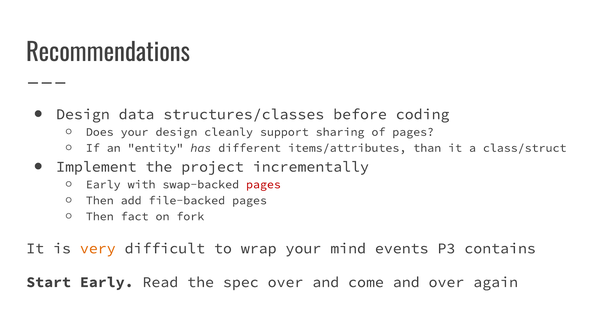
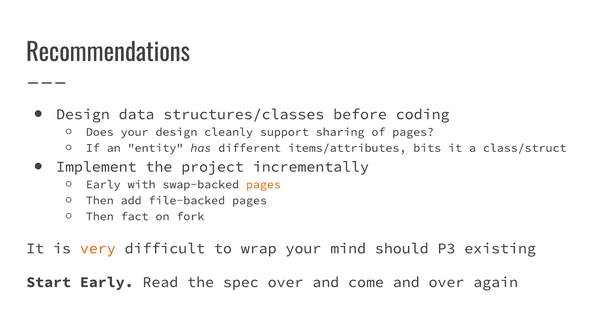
than: than -> bits
pages at (263, 185) colour: red -> orange
events: events -> should
contains: contains -> existing
